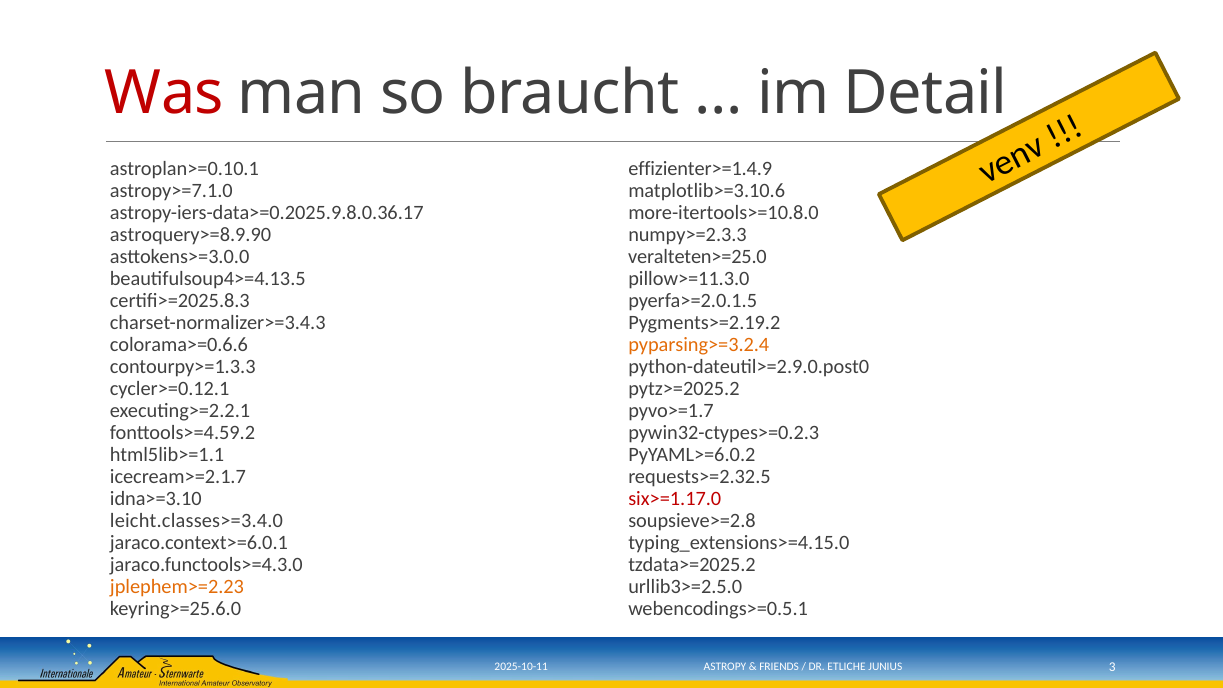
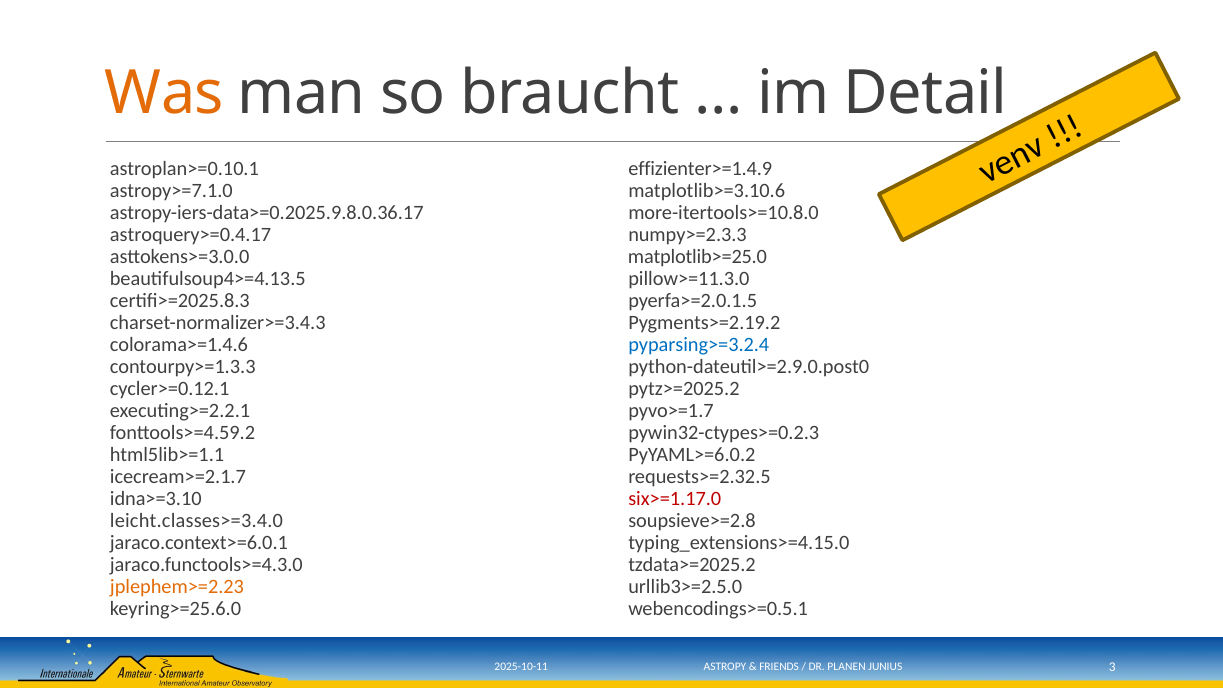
Was colour: red -> orange
astroquery>=8.9.90: astroquery>=8.9.90 -> astroquery>=0.4.17
veralteten>=25.0: veralteten>=25.0 -> matplotlib>=25.0
colorama>=0.6.6: colorama>=0.6.6 -> colorama>=1.4.6
pyparsing>=3.2.4 colour: orange -> blue
ETLICHE: ETLICHE -> PLANEN
